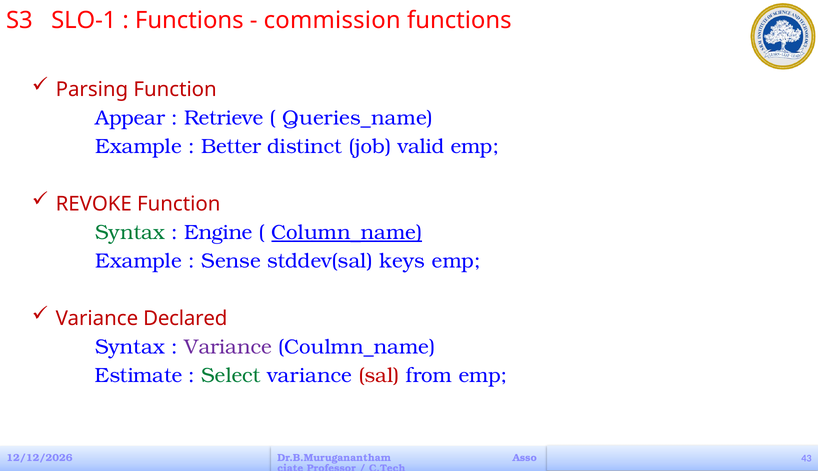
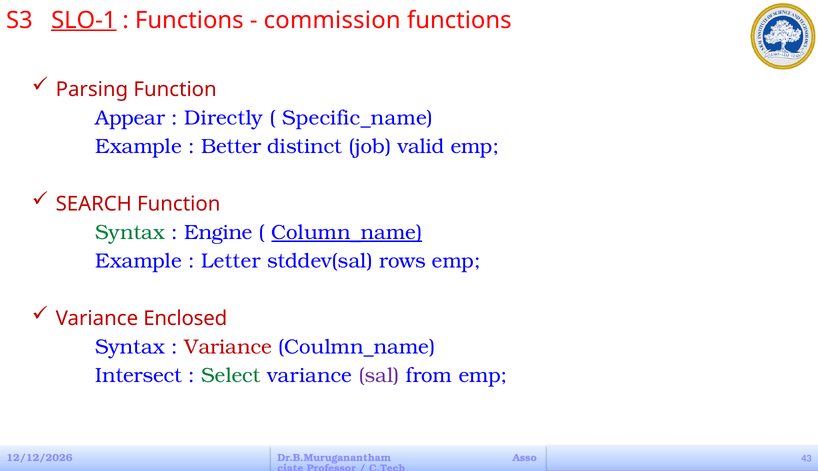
SLO-1 underline: none -> present
Retrieve: Retrieve -> Directly
Queries_name: Queries_name -> Specific_name
REVOKE: REVOKE -> SEARCH
Sense: Sense -> Letter
keys: keys -> rows
Declared: Declared -> Enclosed
Variance at (228, 347) colour: purple -> red
Estimate: Estimate -> Intersect
sal colour: red -> purple
